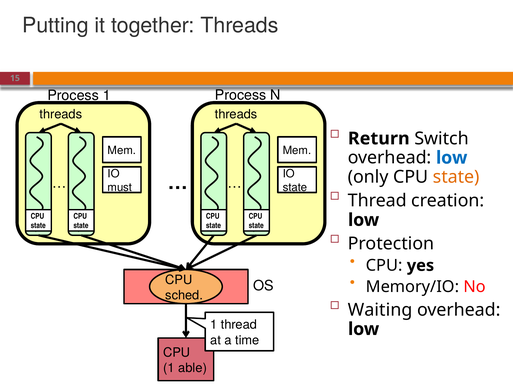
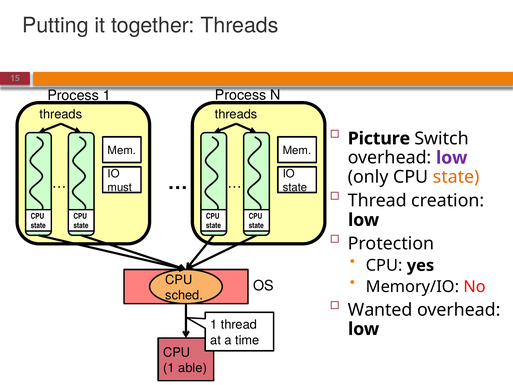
Return: Return -> Picture
low at (452, 158) colour: blue -> purple
Waiting: Waiting -> Wanted
